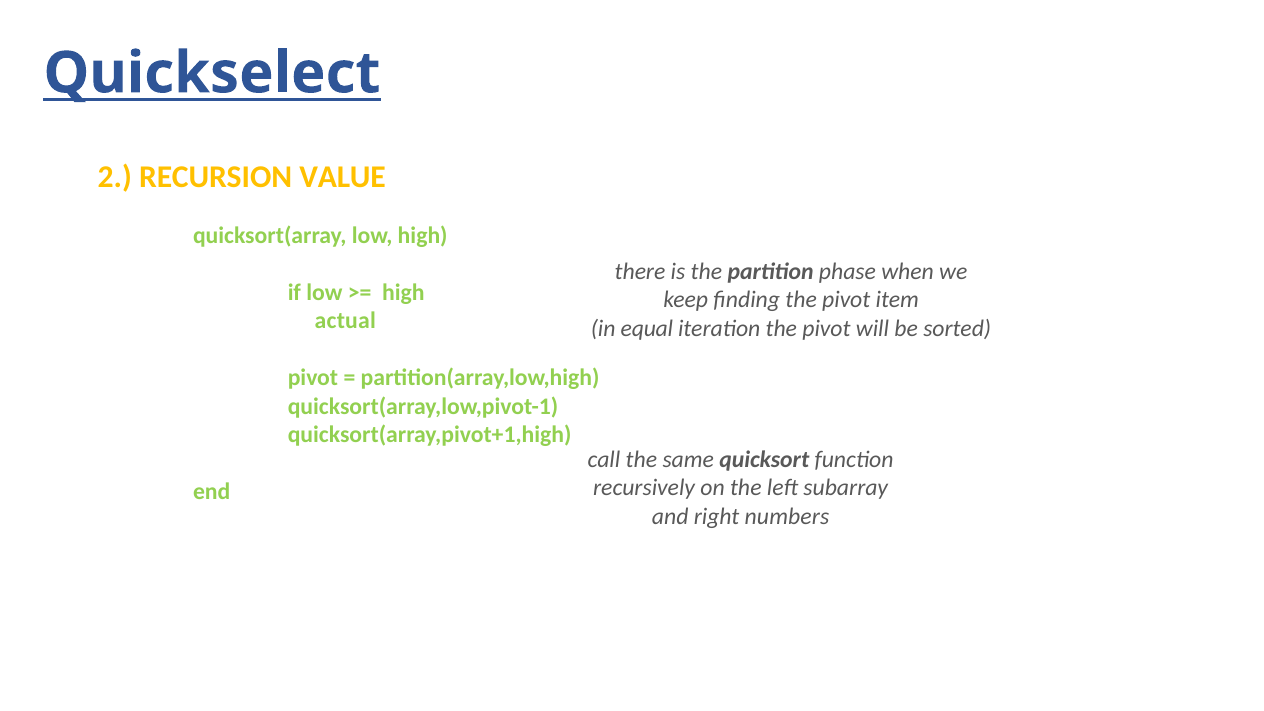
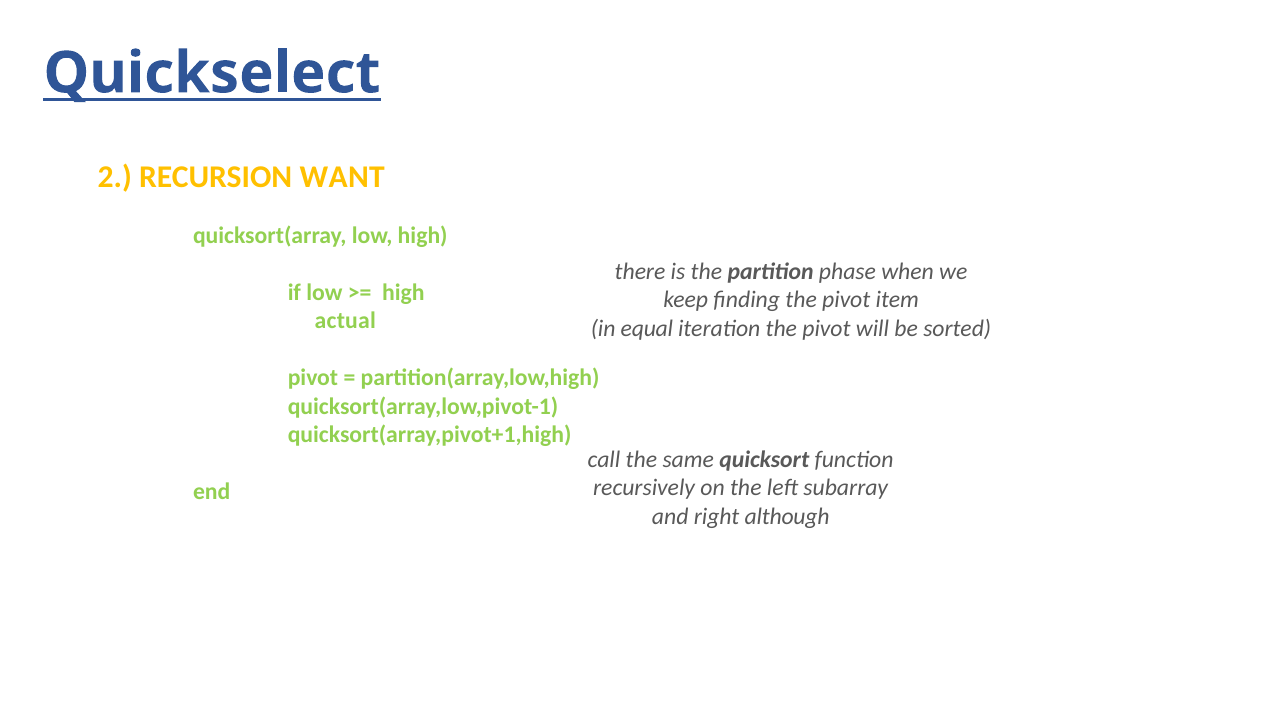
VALUE: VALUE -> WANT
numbers: numbers -> although
